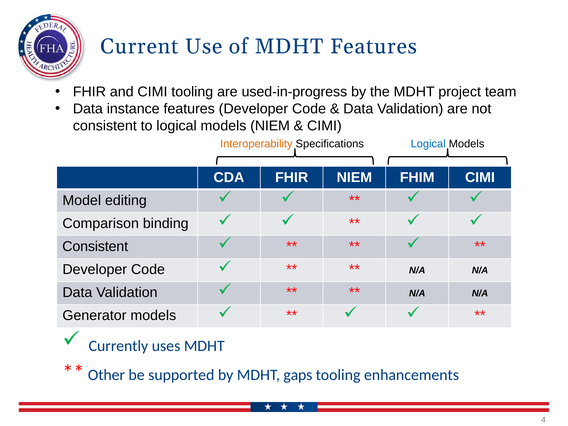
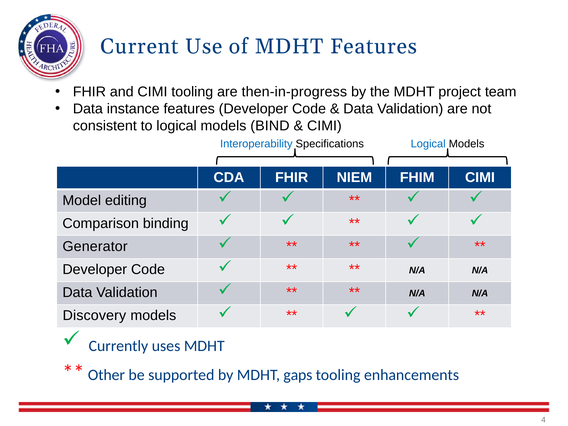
used-in-progress: used-in-progress -> then-in-progress
models NIEM: NIEM -> BIND
Interoperability colour: orange -> blue
Consistent at (95, 247): Consistent -> Generator
Generator: Generator -> Discovery
